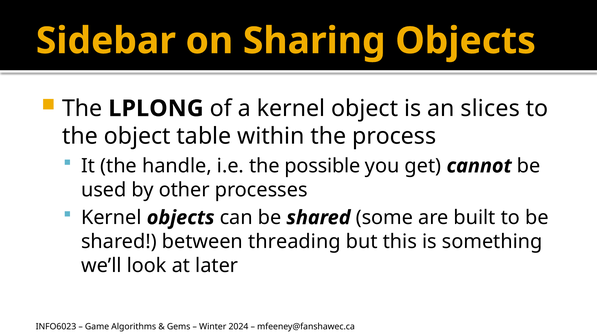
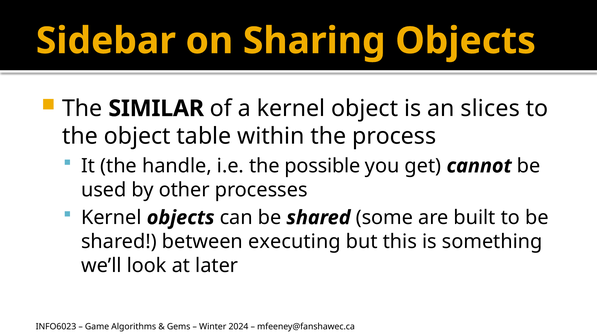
LPLONG: LPLONG -> SIMILAR
threading: threading -> executing
